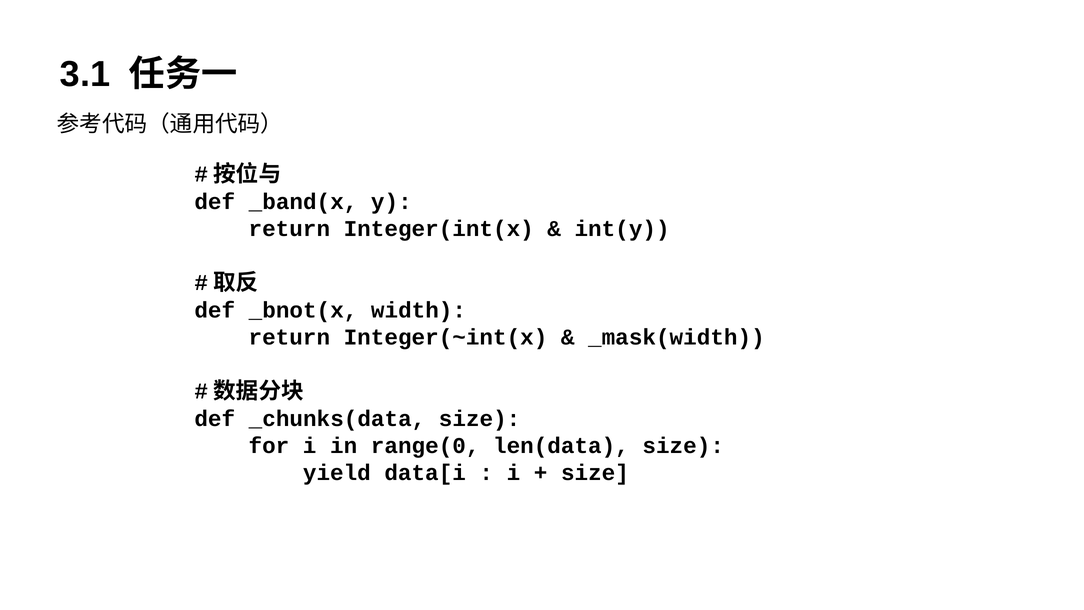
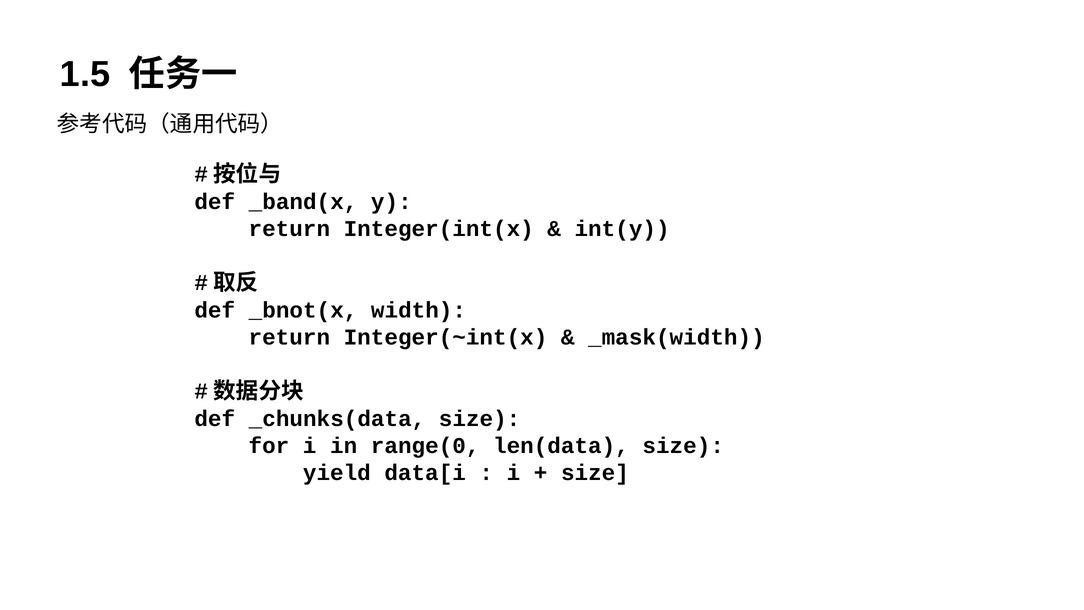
3.1: 3.1 -> 1.5
